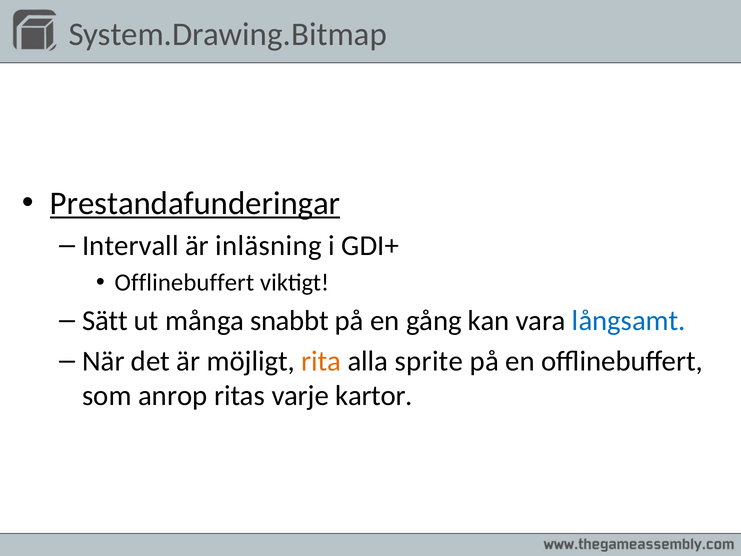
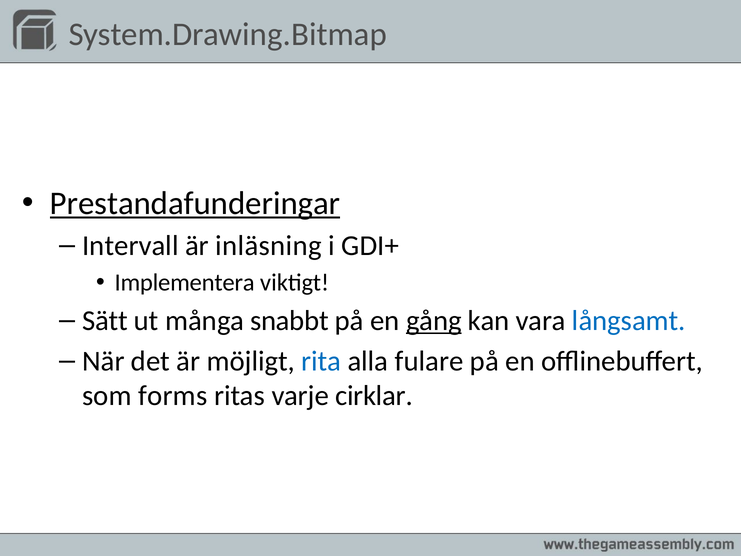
Offlinebuffert at (184, 283): Offlinebuffert -> Implementera
gång underline: none -> present
rita colour: orange -> blue
sprite: sprite -> fulare
anrop: anrop -> forms
kartor: kartor -> cirklar
